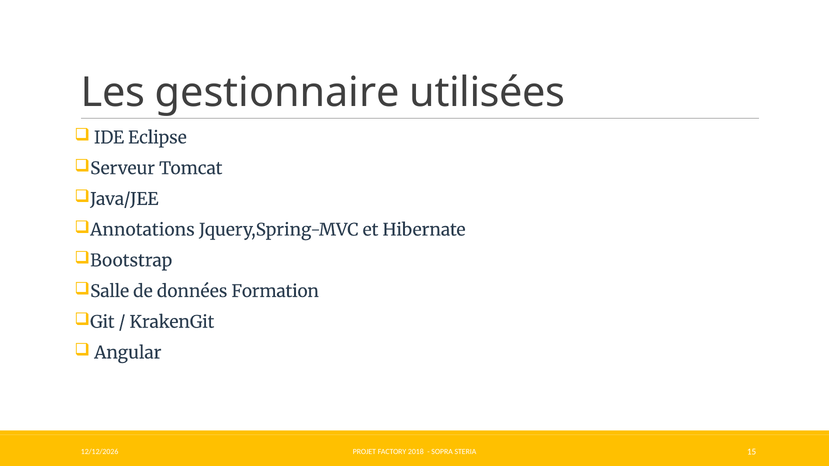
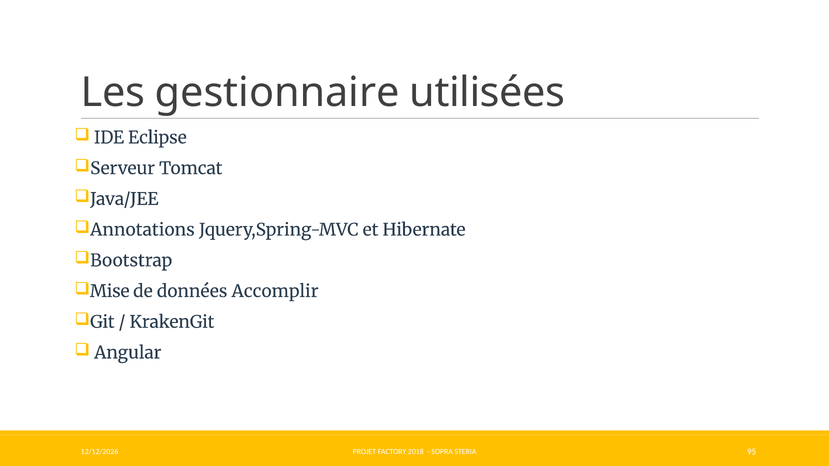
Salle: Salle -> Mise
Formation: Formation -> Accomplir
15: 15 -> 95
